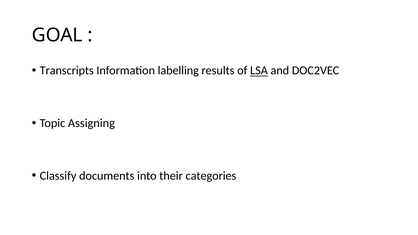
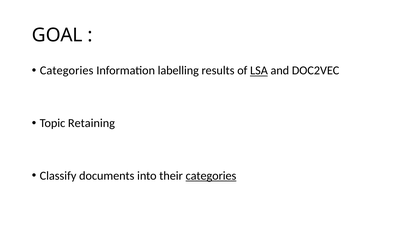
Transcripts at (67, 71): Transcripts -> Categories
Assigning: Assigning -> Retaining
categories at (211, 176) underline: none -> present
